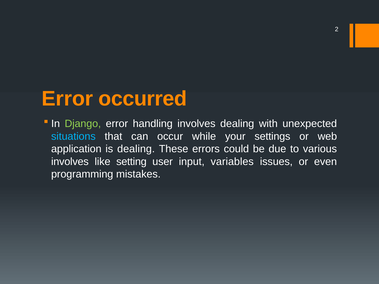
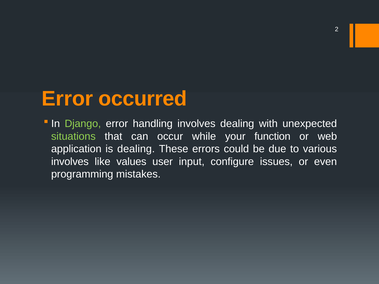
situations colour: light blue -> light green
settings: settings -> function
setting: setting -> values
variables: variables -> configure
